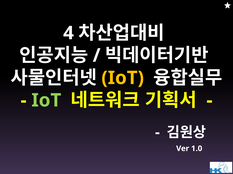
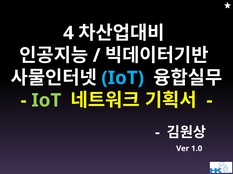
IoT at (123, 78) colour: yellow -> light blue
